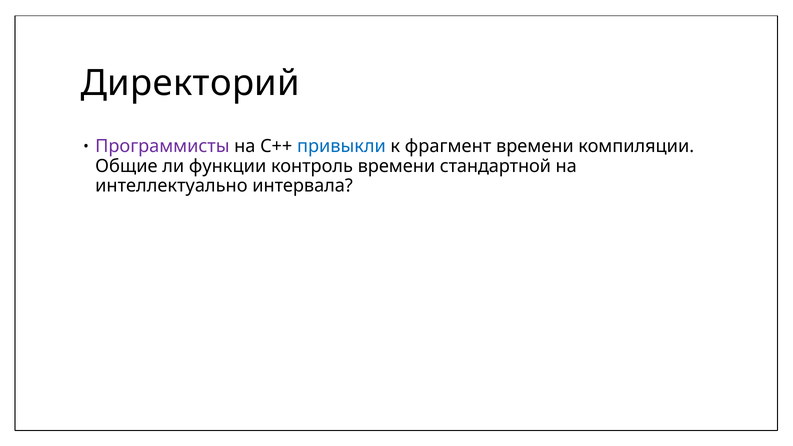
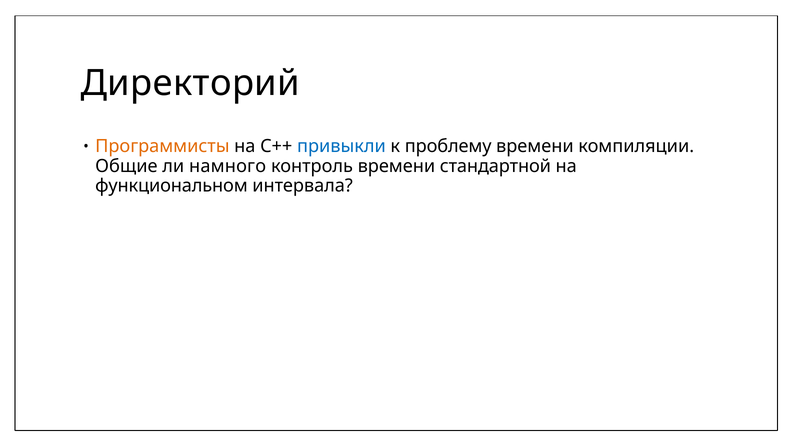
Программисты colour: purple -> orange
фрагмент: фрагмент -> проблему
функции: функции -> намного
интеллектуально: интеллектуально -> функциональном
